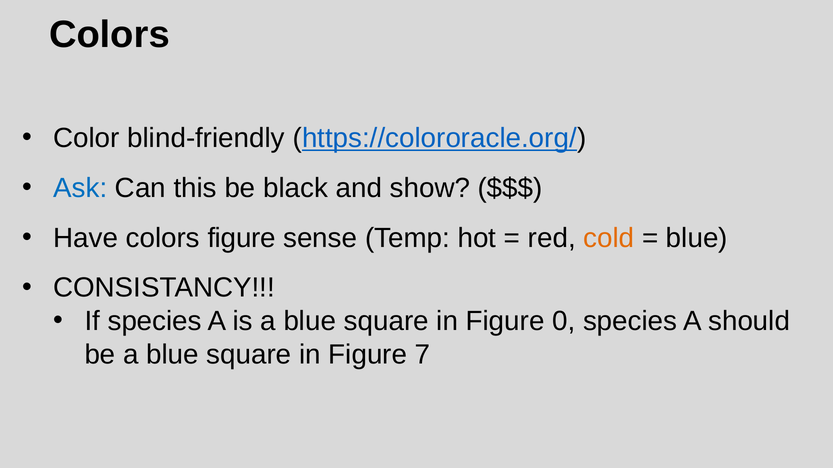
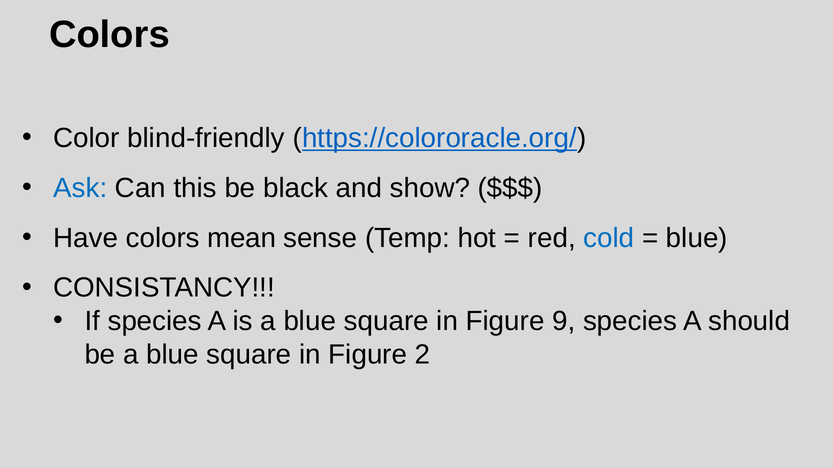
colors figure: figure -> mean
cold colour: orange -> blue
0: 0 -> 9
7: 7 -> 2
